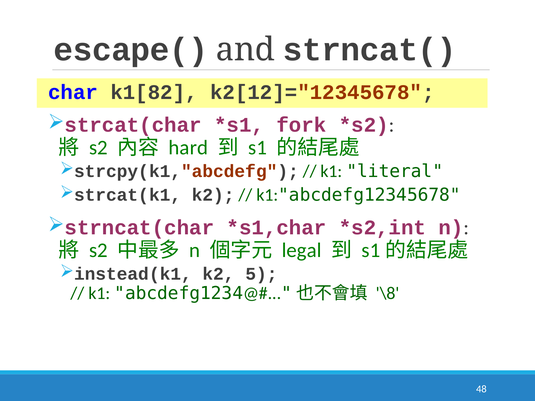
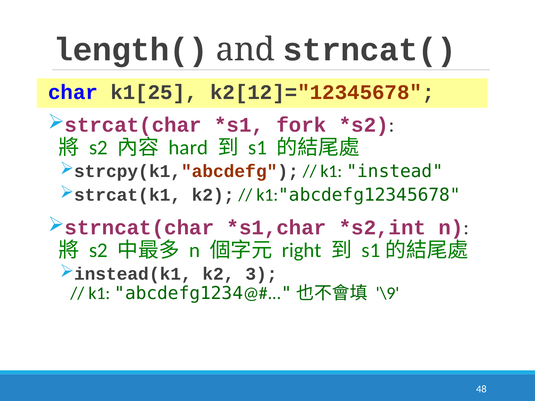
escape(: escape( -> length(
k1[82: k1[82 -> k1[25
literal: literal -> instead
legal: legal -> right
5: 5 -> 3
\8: \8 -> \9
